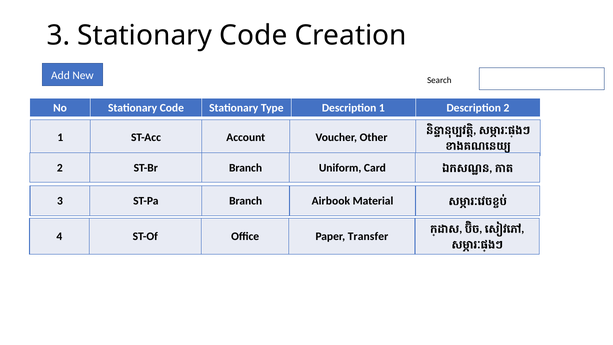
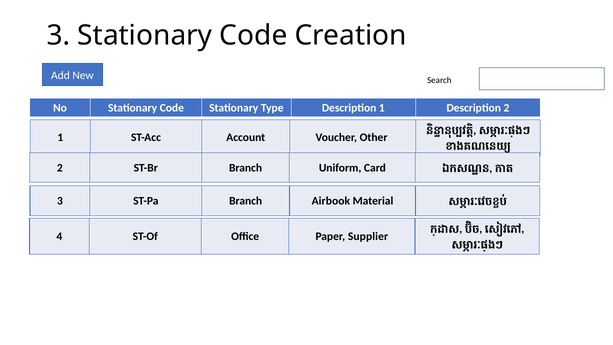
Transfer: Transfer -> Supplier
